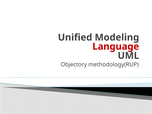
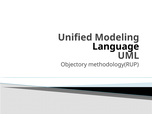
Language colour: red -> black
